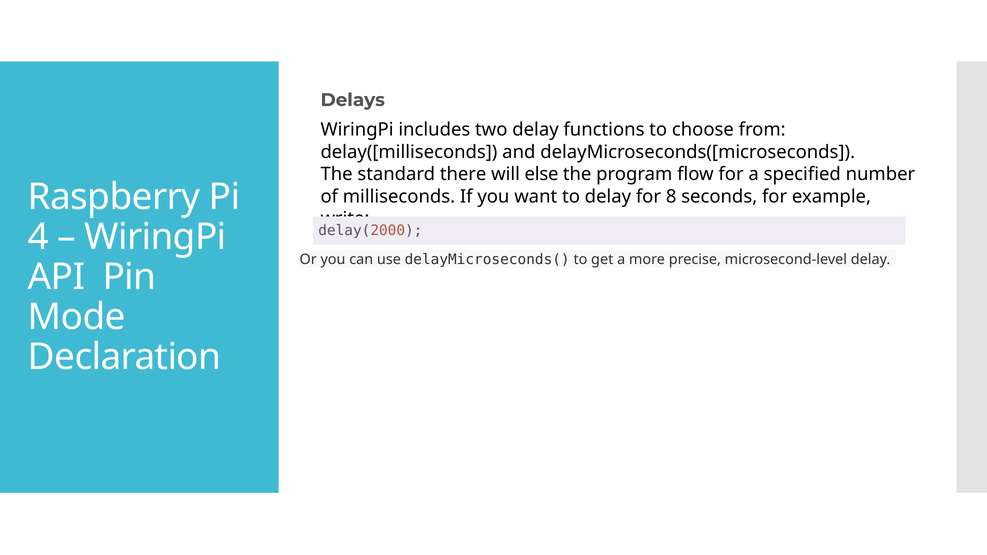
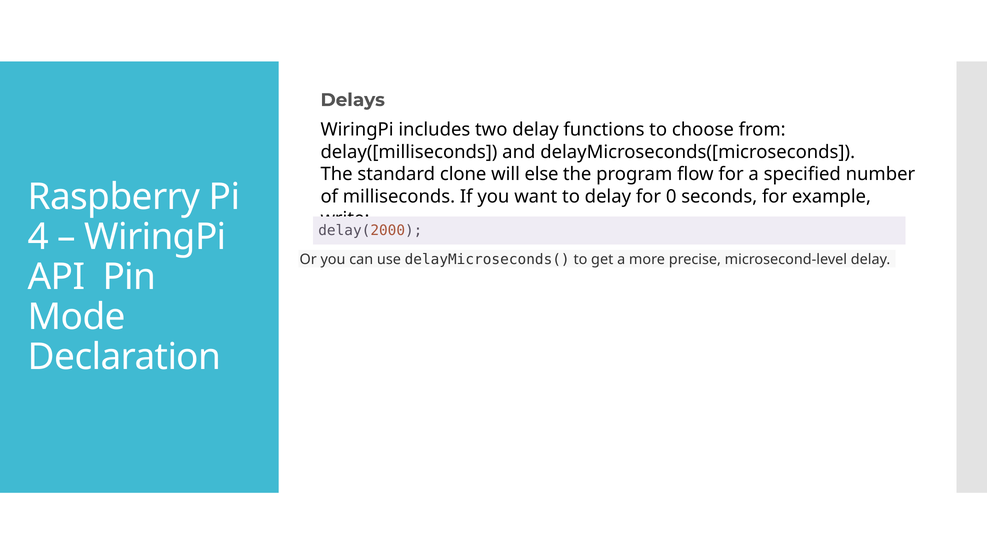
there: there -> clone
8: 8 -> 0
